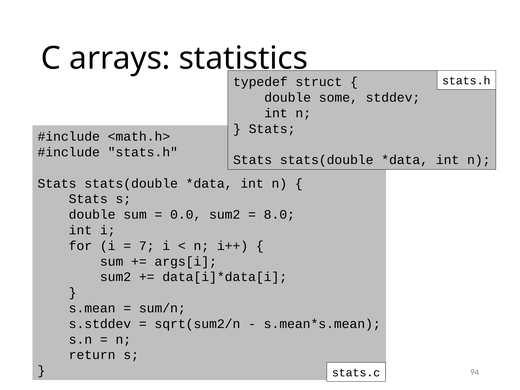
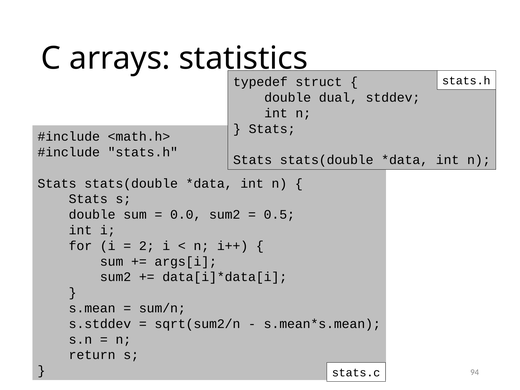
some: some -> dual
8.0: 8.0 -> 0.5
7: 7 -> 2
